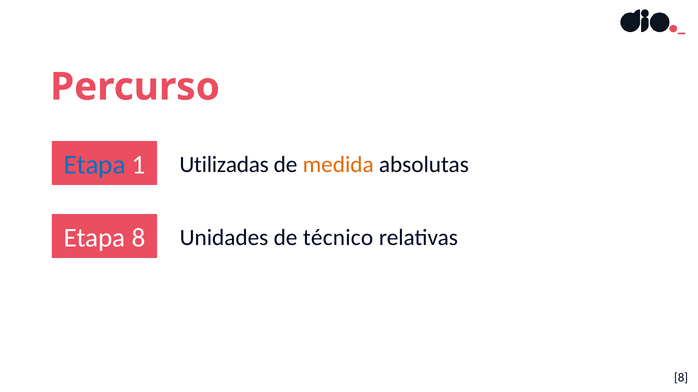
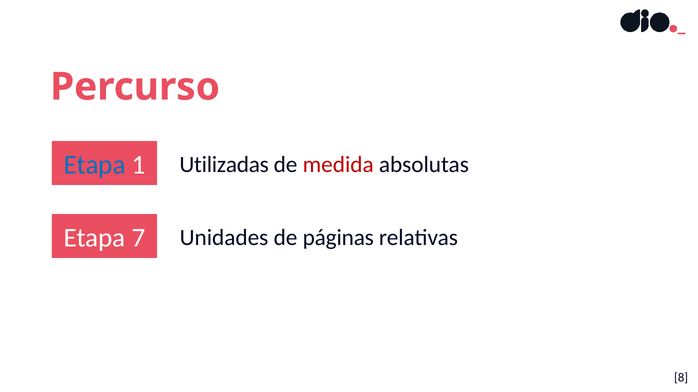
medida colour: orange -> red
Etapa 8: 8 -> 7
técnico: técnico -> páginas
